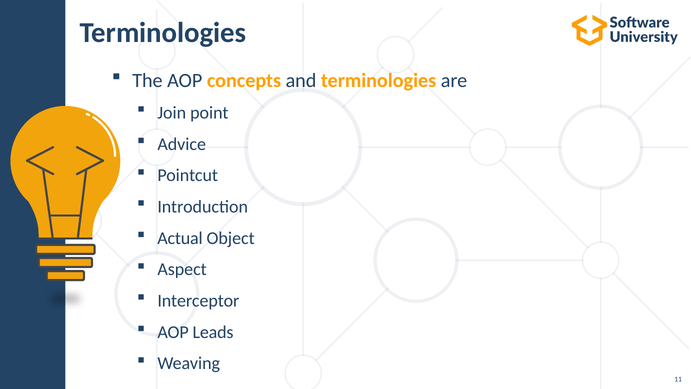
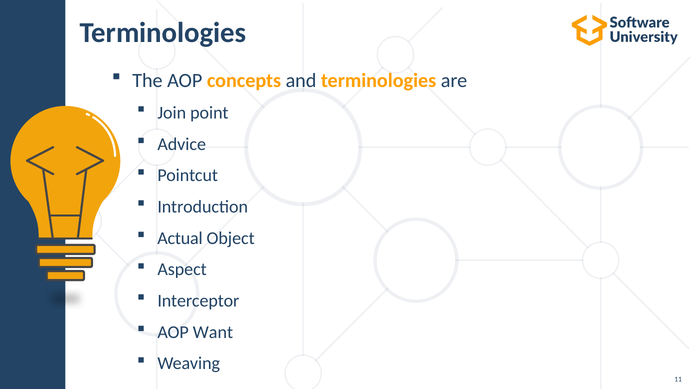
Leads: Leads -> Want
